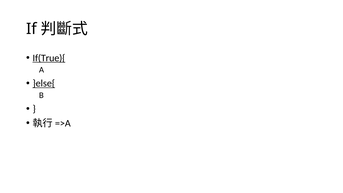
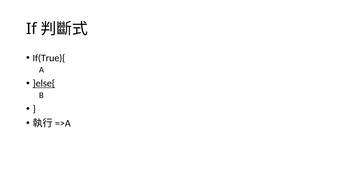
If(True){ underline: present -> none
